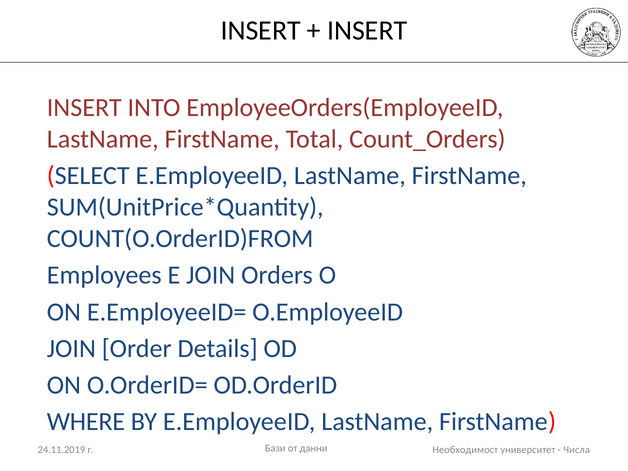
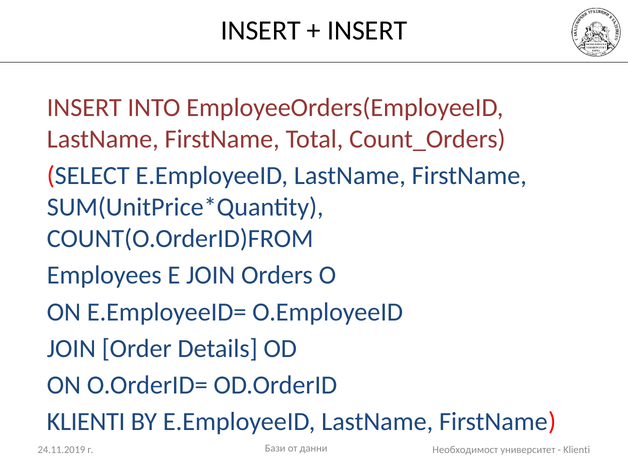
WHERE at (86, 422): WHERE -> KLIENTI
Числа at (577, 450): Числа -> Klienti
